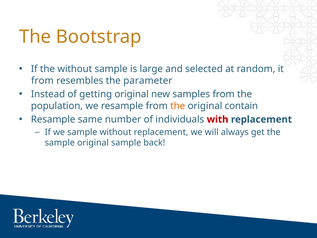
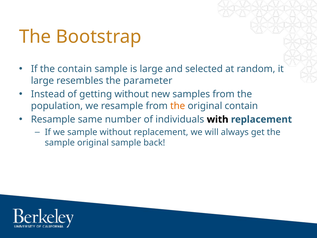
the without: without -> contain
from at (42, 81): from -> large
getting original: original -> without
with colour: red -> black
